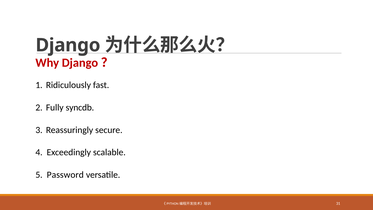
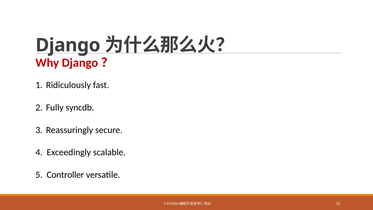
Password: Password -> Controller
